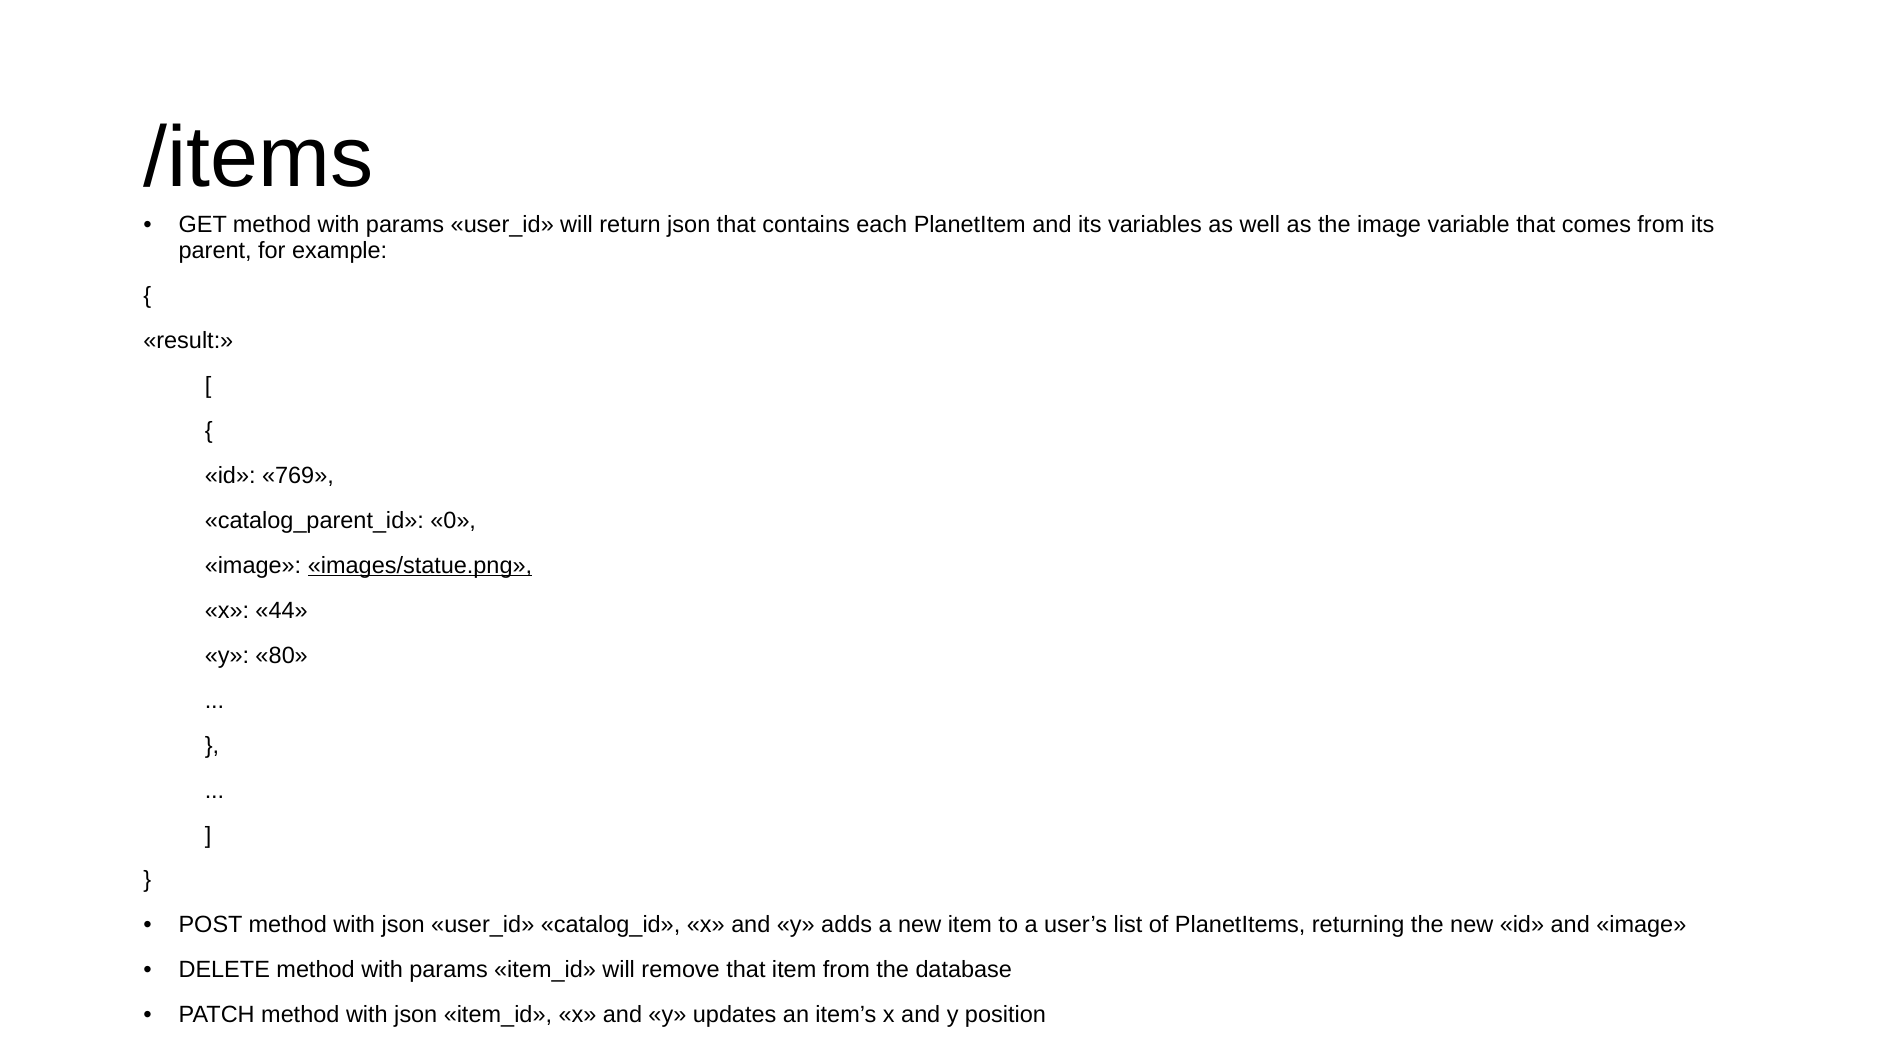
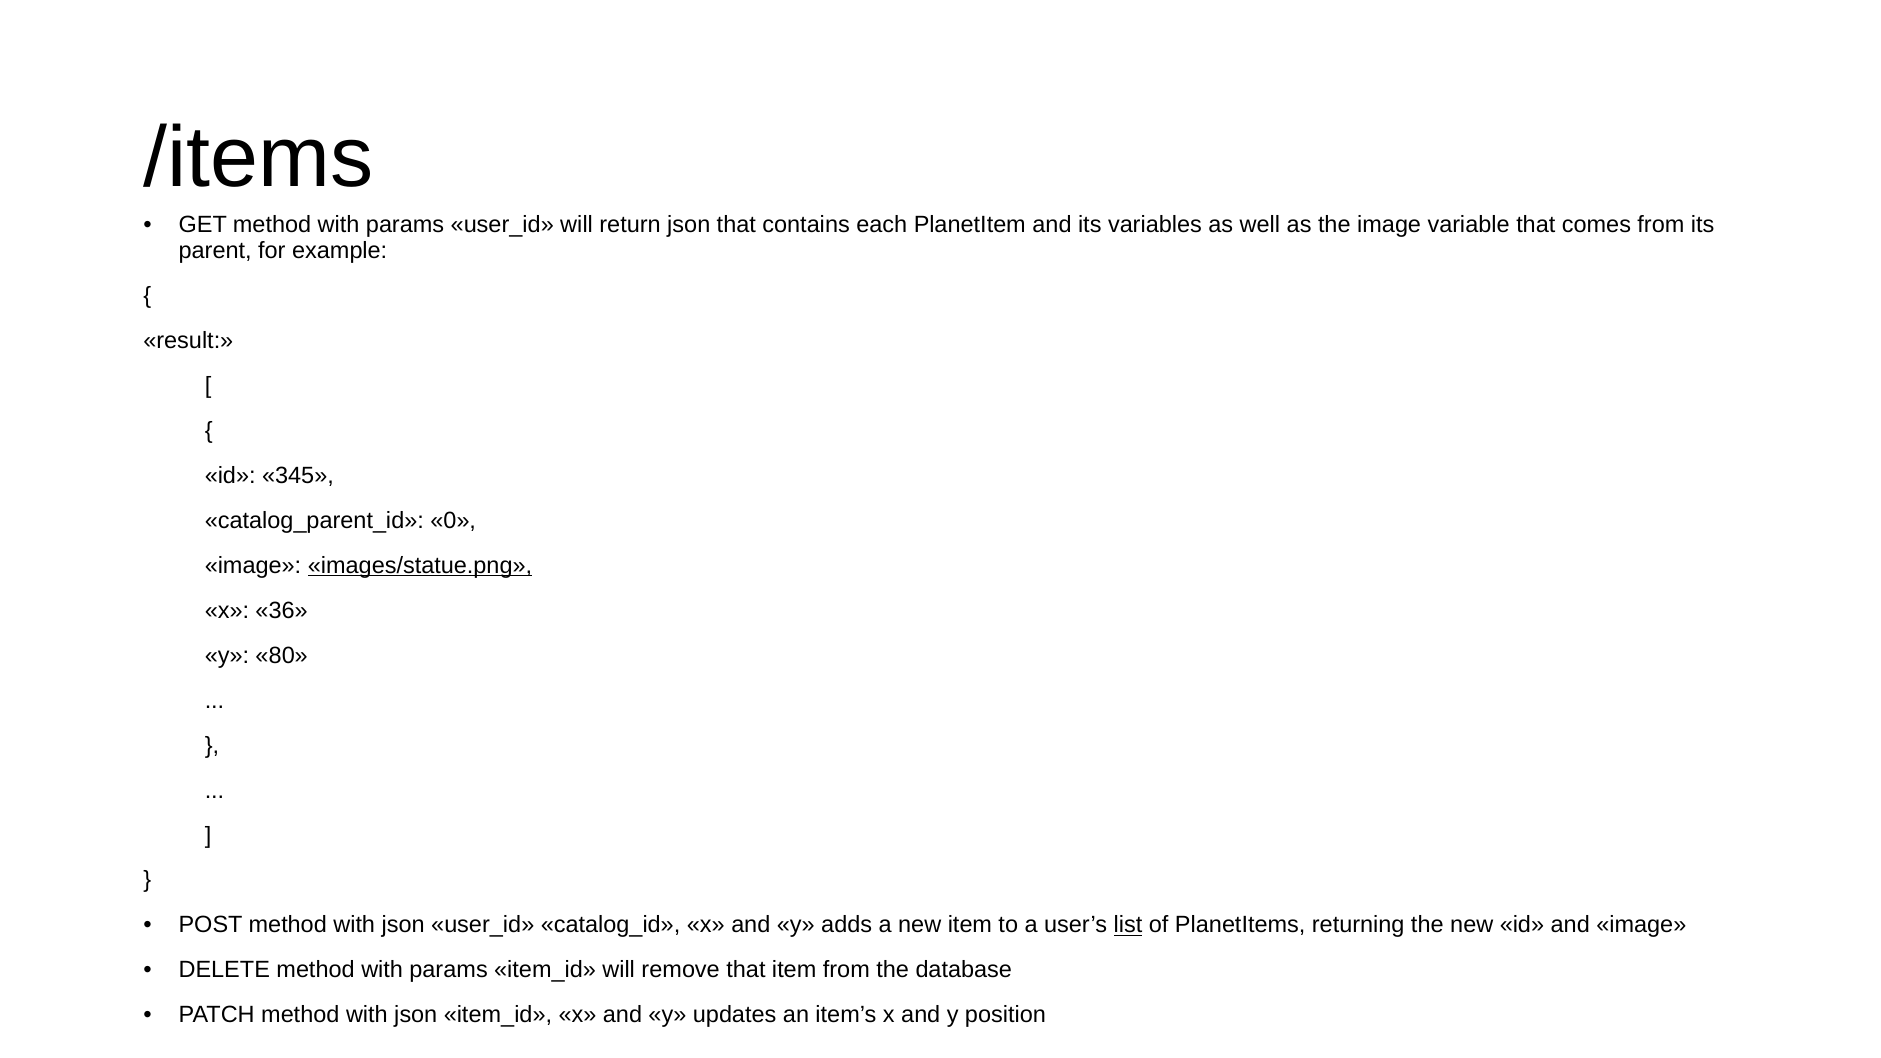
769: 769 -> 345
44: 44 -> 36
list underline: none -> present
